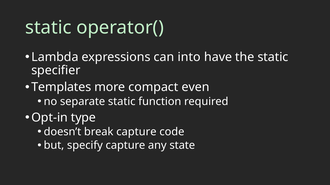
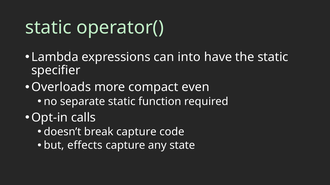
Templates: Templates -> Overloads
type: type -> calls
specify: specify -> effects
